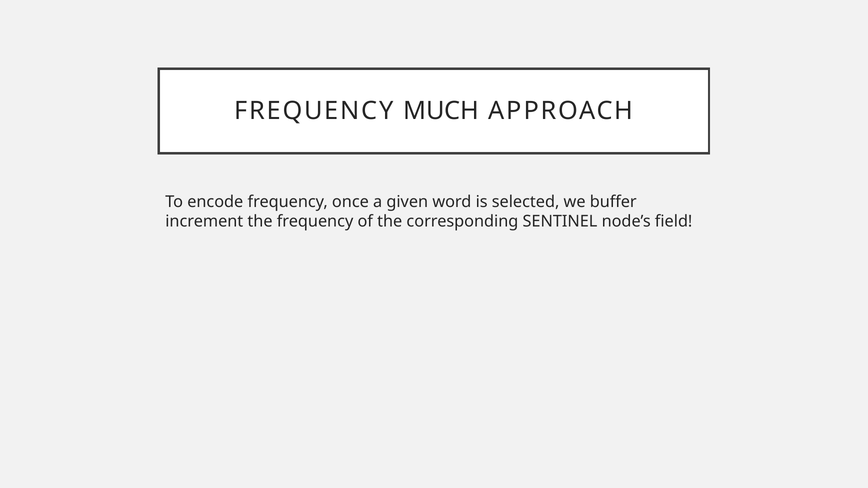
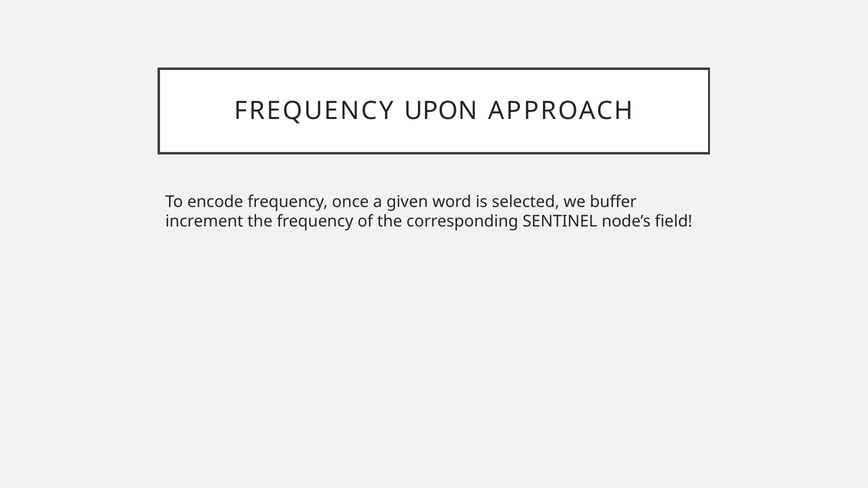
MUCH: MUCH -> UPON
